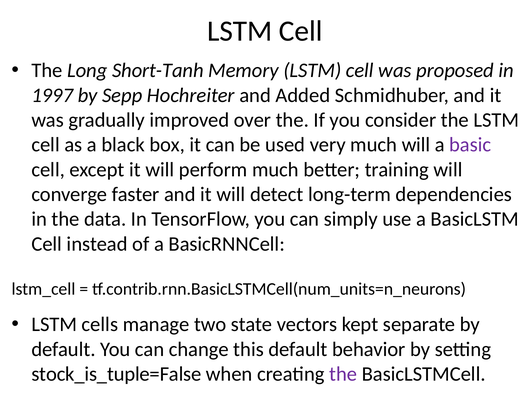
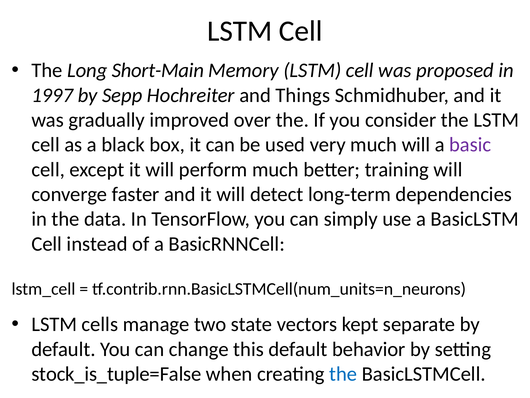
Short-Tanh: Short-Tanh -> Short-Main
Added: Added -> Things
the at (343, 374) colour: purple -> blue
